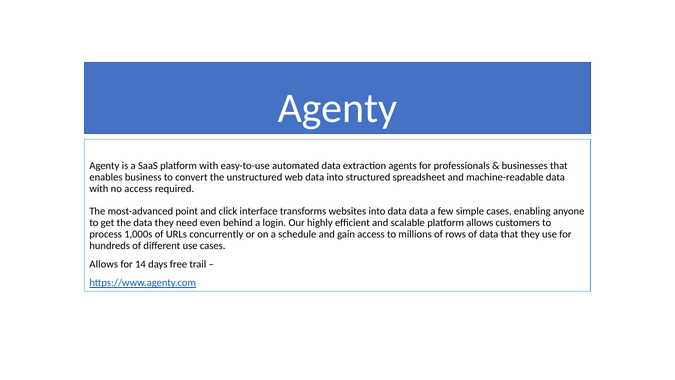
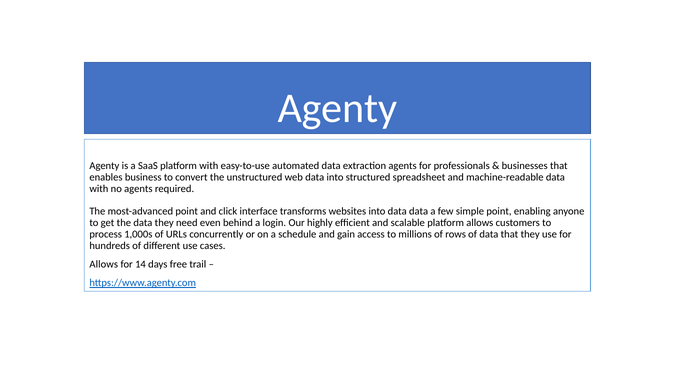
no access: access -> agents
simple cases: cases -> point
